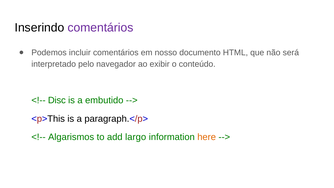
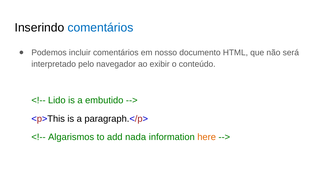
comentários at (101, 28) colour: purple -> blue
Disc: Disc -> Lido
largo: largo -> nada
